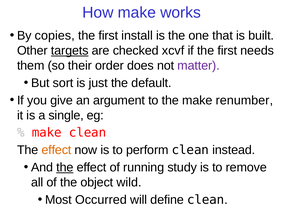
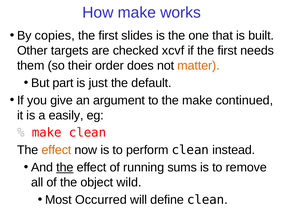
install: install -> slides
targets underline: present -> none
matter colour: purple -> orange
sort: sort -> part
renumber: renumber -> continued
single: single -> easily
study: study -> sums
